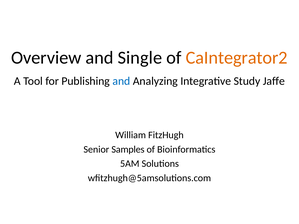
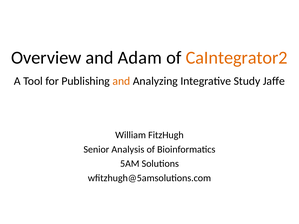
Single: Single -> Adam
and at (121, 81) colour: blue -> orange
Samples: Samples -> Analysis
